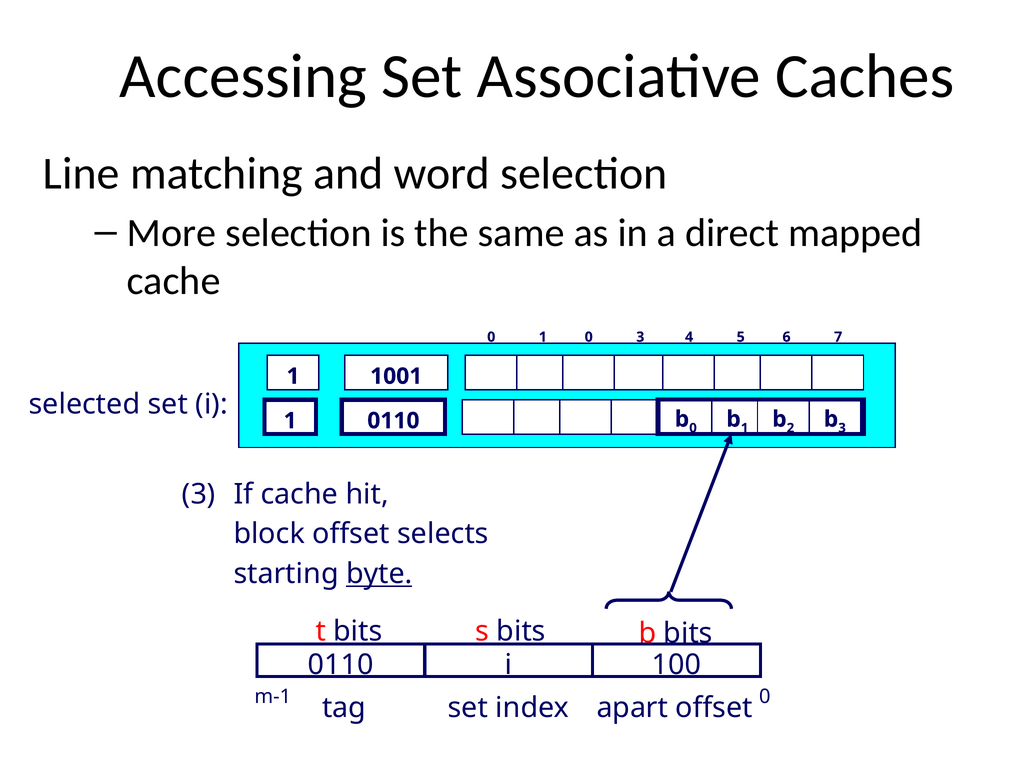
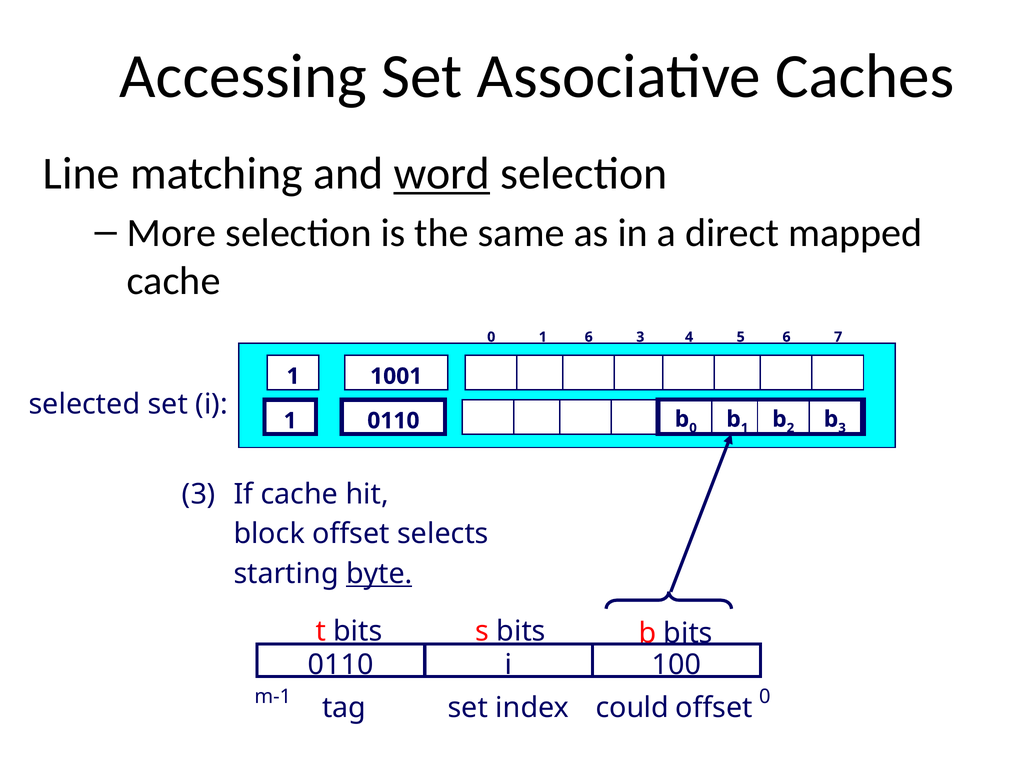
word underline: none -> present
1 0: 0 -> 6
apart: apart -> could
